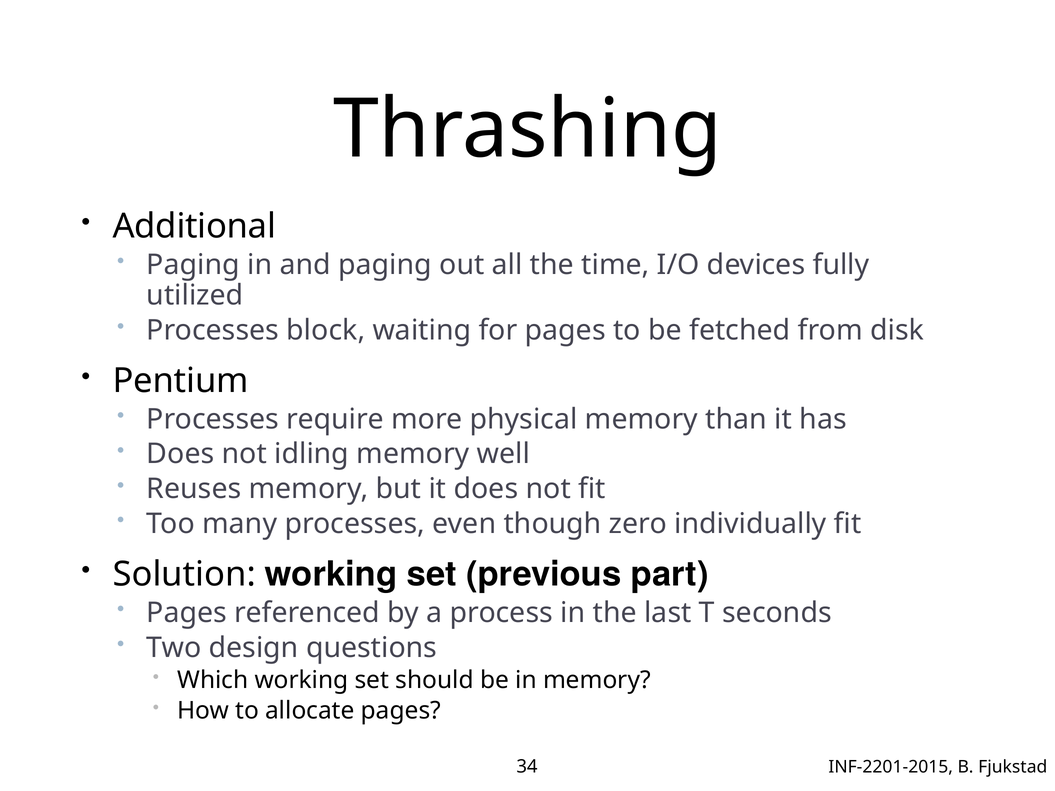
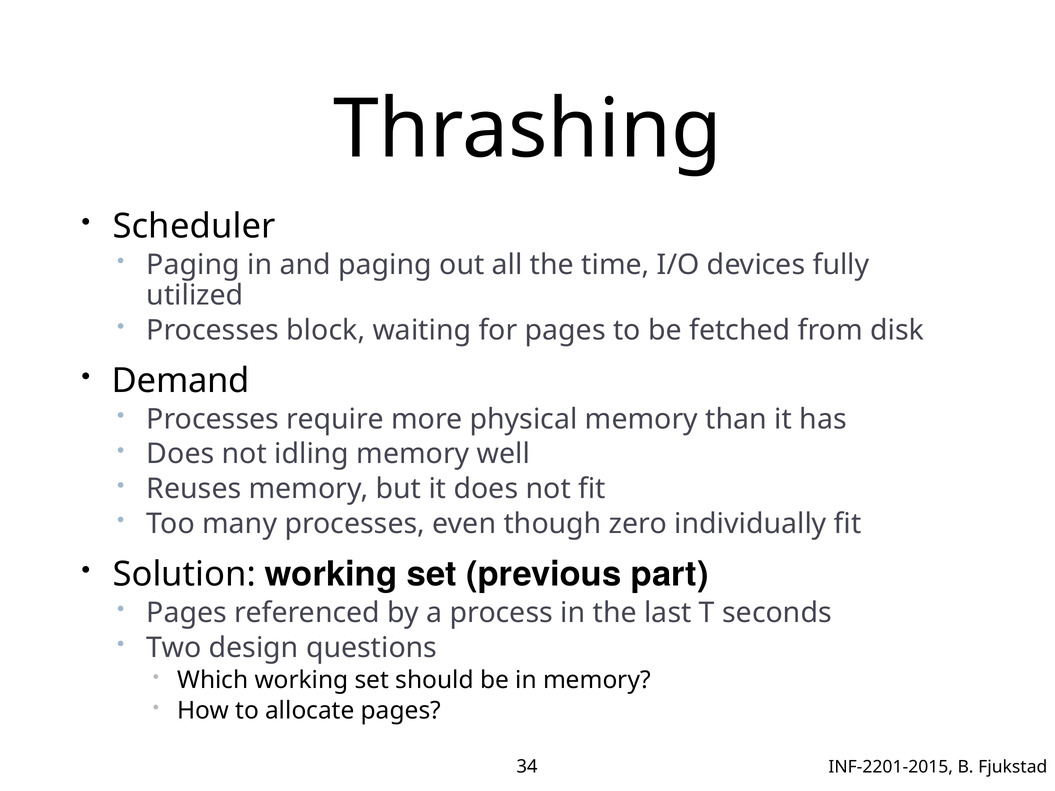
Additional: Additional -> Scheduler
Pentium: Pentium -> Demand
